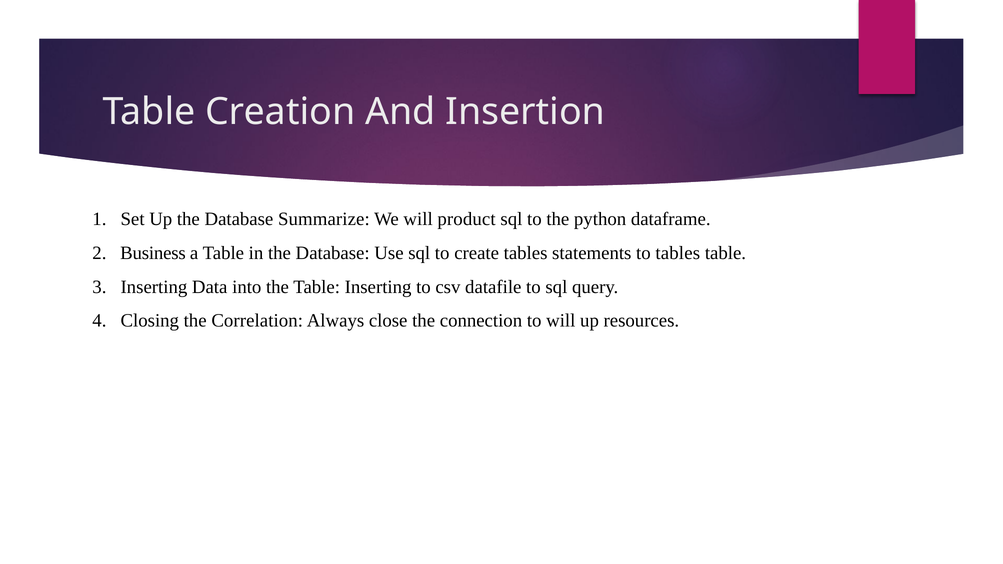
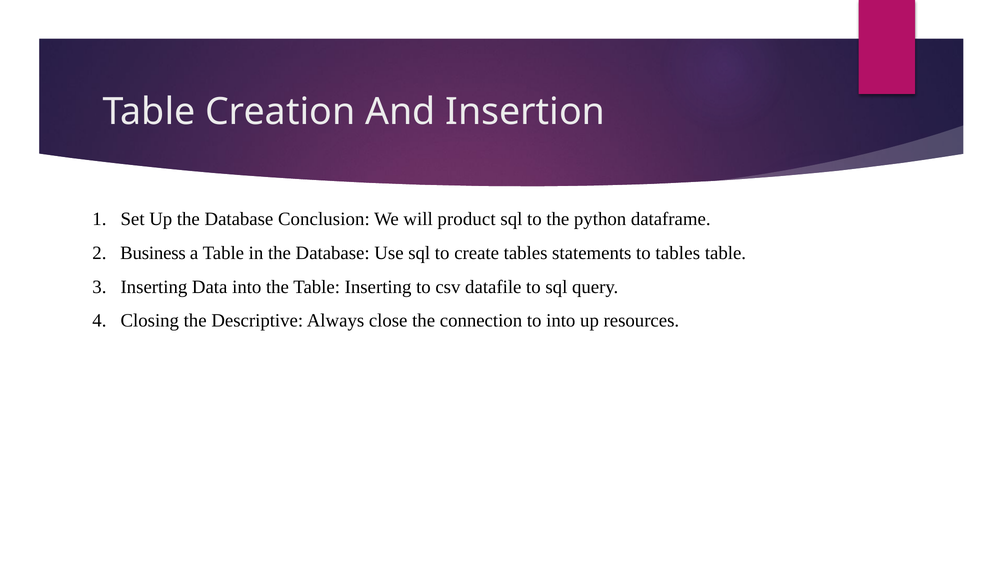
Summarize: Summarize -> Conclusion
Correlation: Correlation -> Descriptive
to will: will -> into
